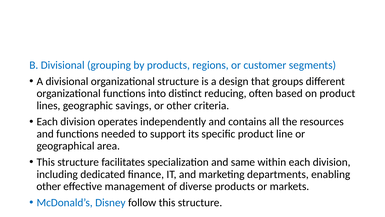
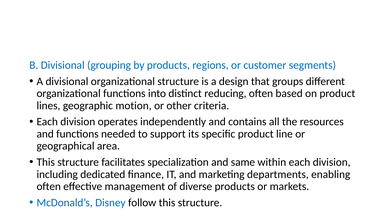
savings: savings -> motion
other at (49, 186): other -> often
